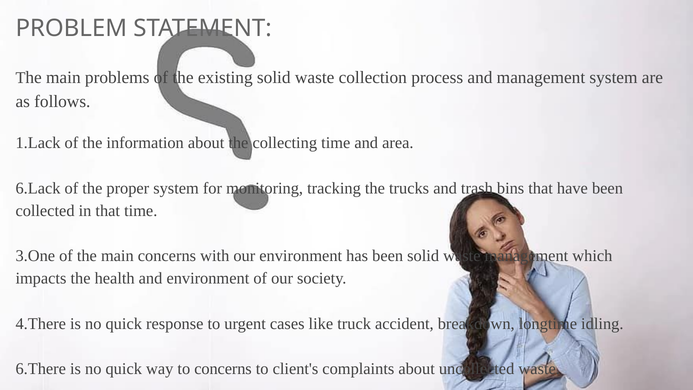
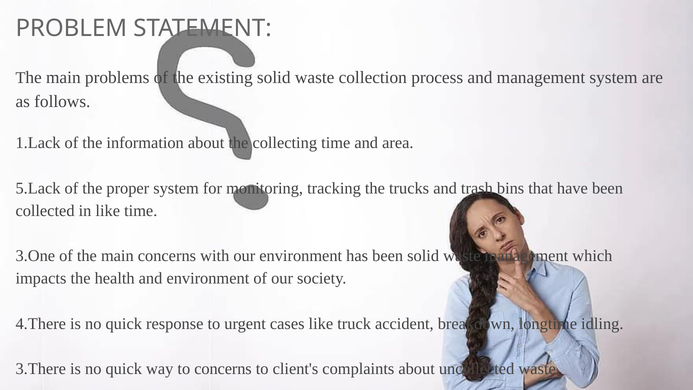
6.Lack: 6.Lack -> 5.Lack
in that: that -> like
6.There: 6.There -> 3.There
